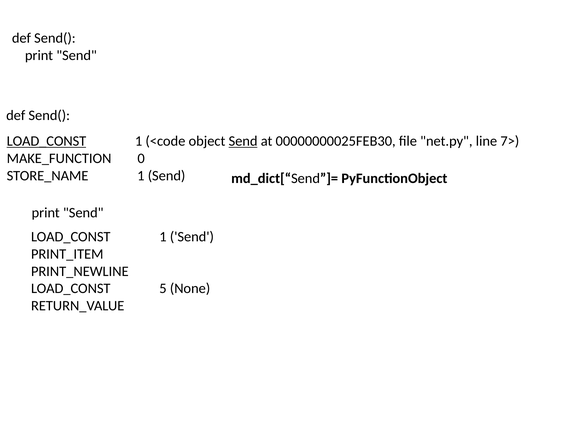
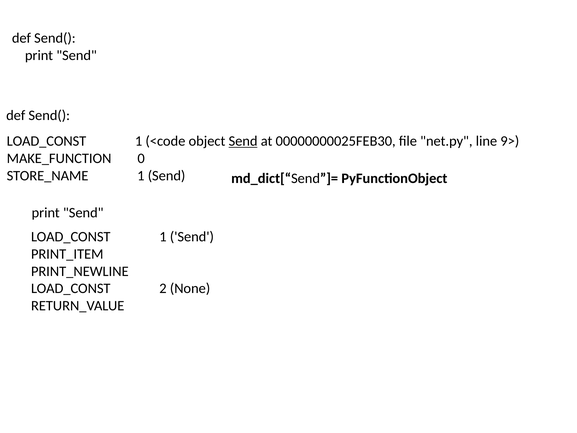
LOAD_CONST at (46, 141) underline: present -> none
7>: 7> -> 9>
5: 5 -> 2
